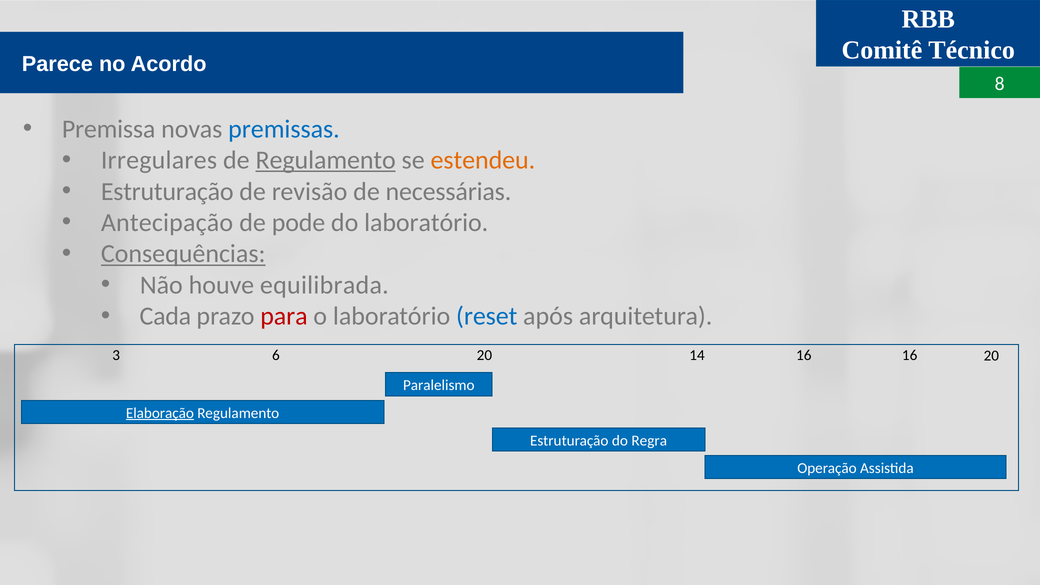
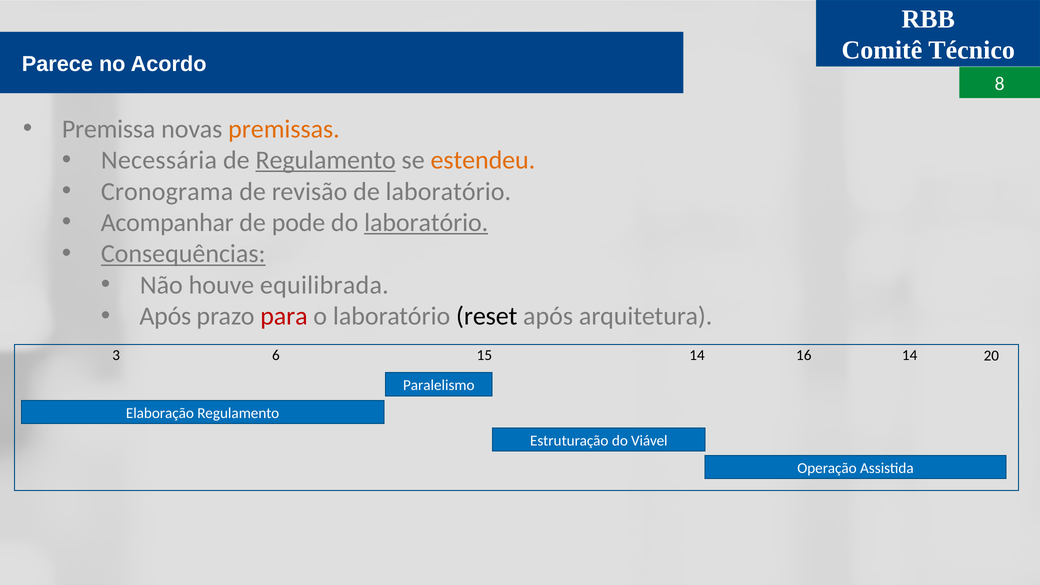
premissas colour: blue -> orange
Irregulares: Irregulares -> Necessária
Estruturação at (167, 191): Estruturação -> Cronograma
de necessárias: necessárias -> laboratório
Antecipação: Antecipação -> Acompanhar
laboratório at (426, 223) underline: none -> present
Cada at (165, 316): Cada -> Após
reset colour: blue -> black
6 20: 20 -> 15
16 16: 16 -> 14
Elaboração underline: present -> none
Regra: Regra -> Viável
